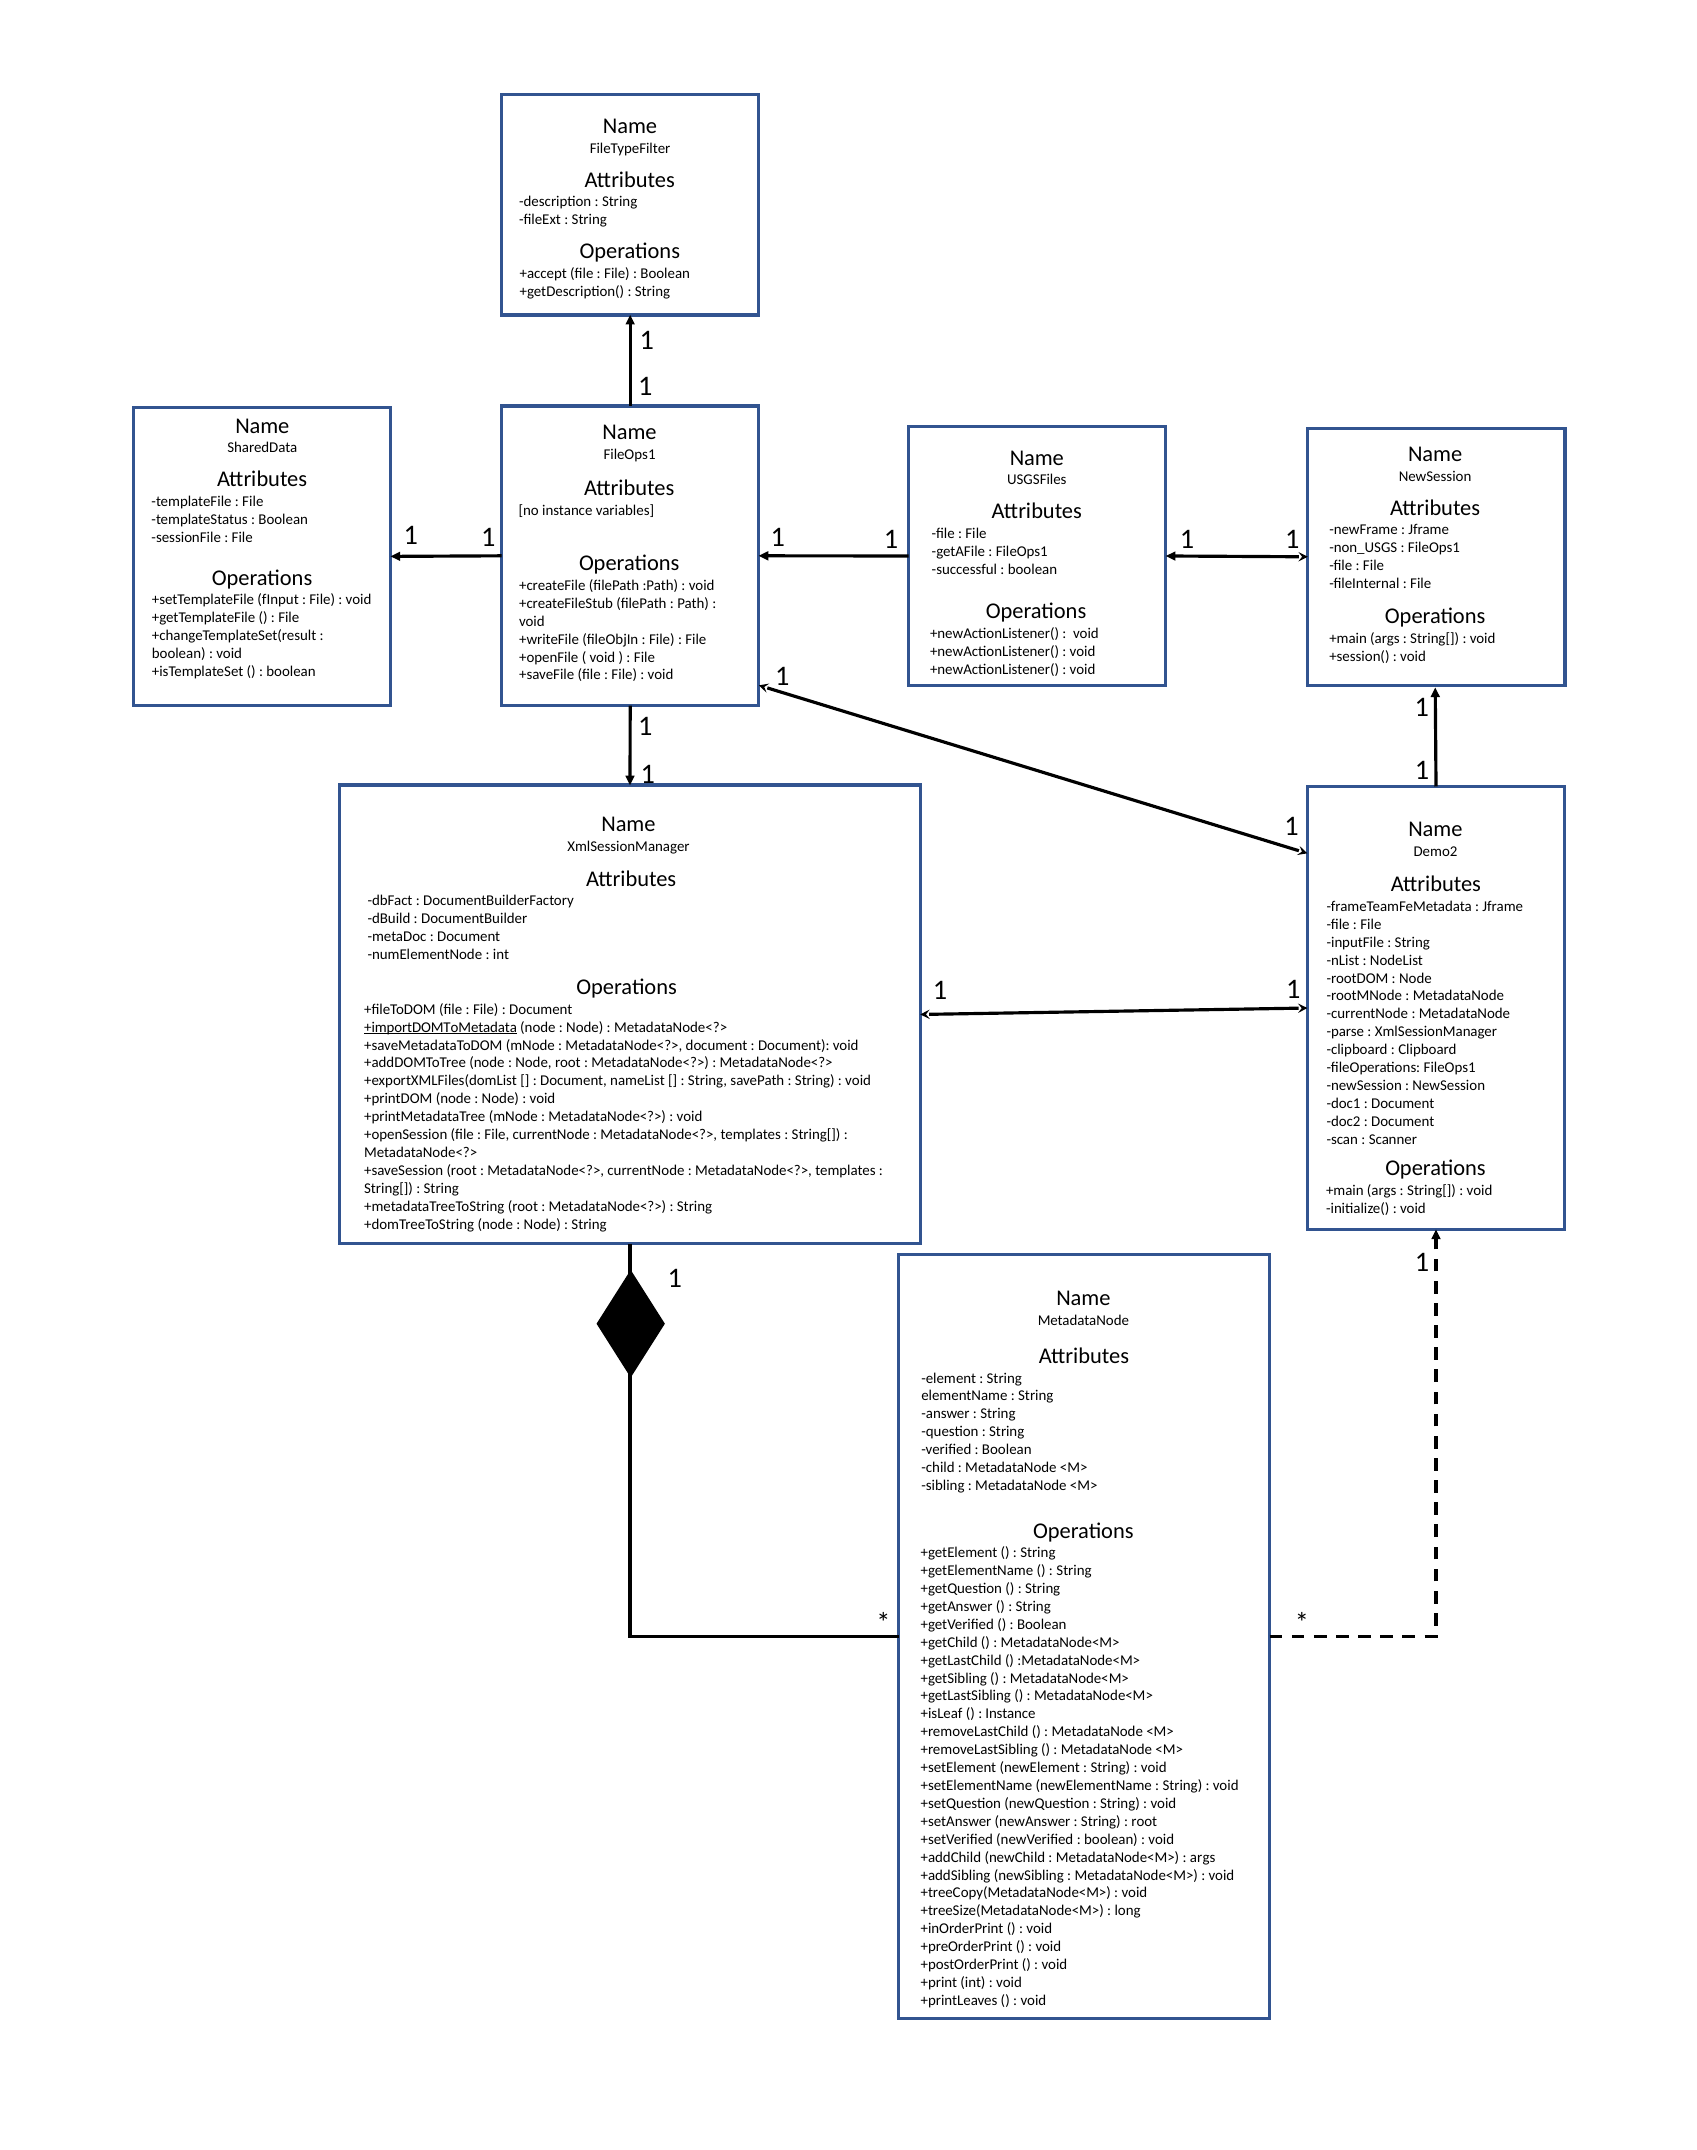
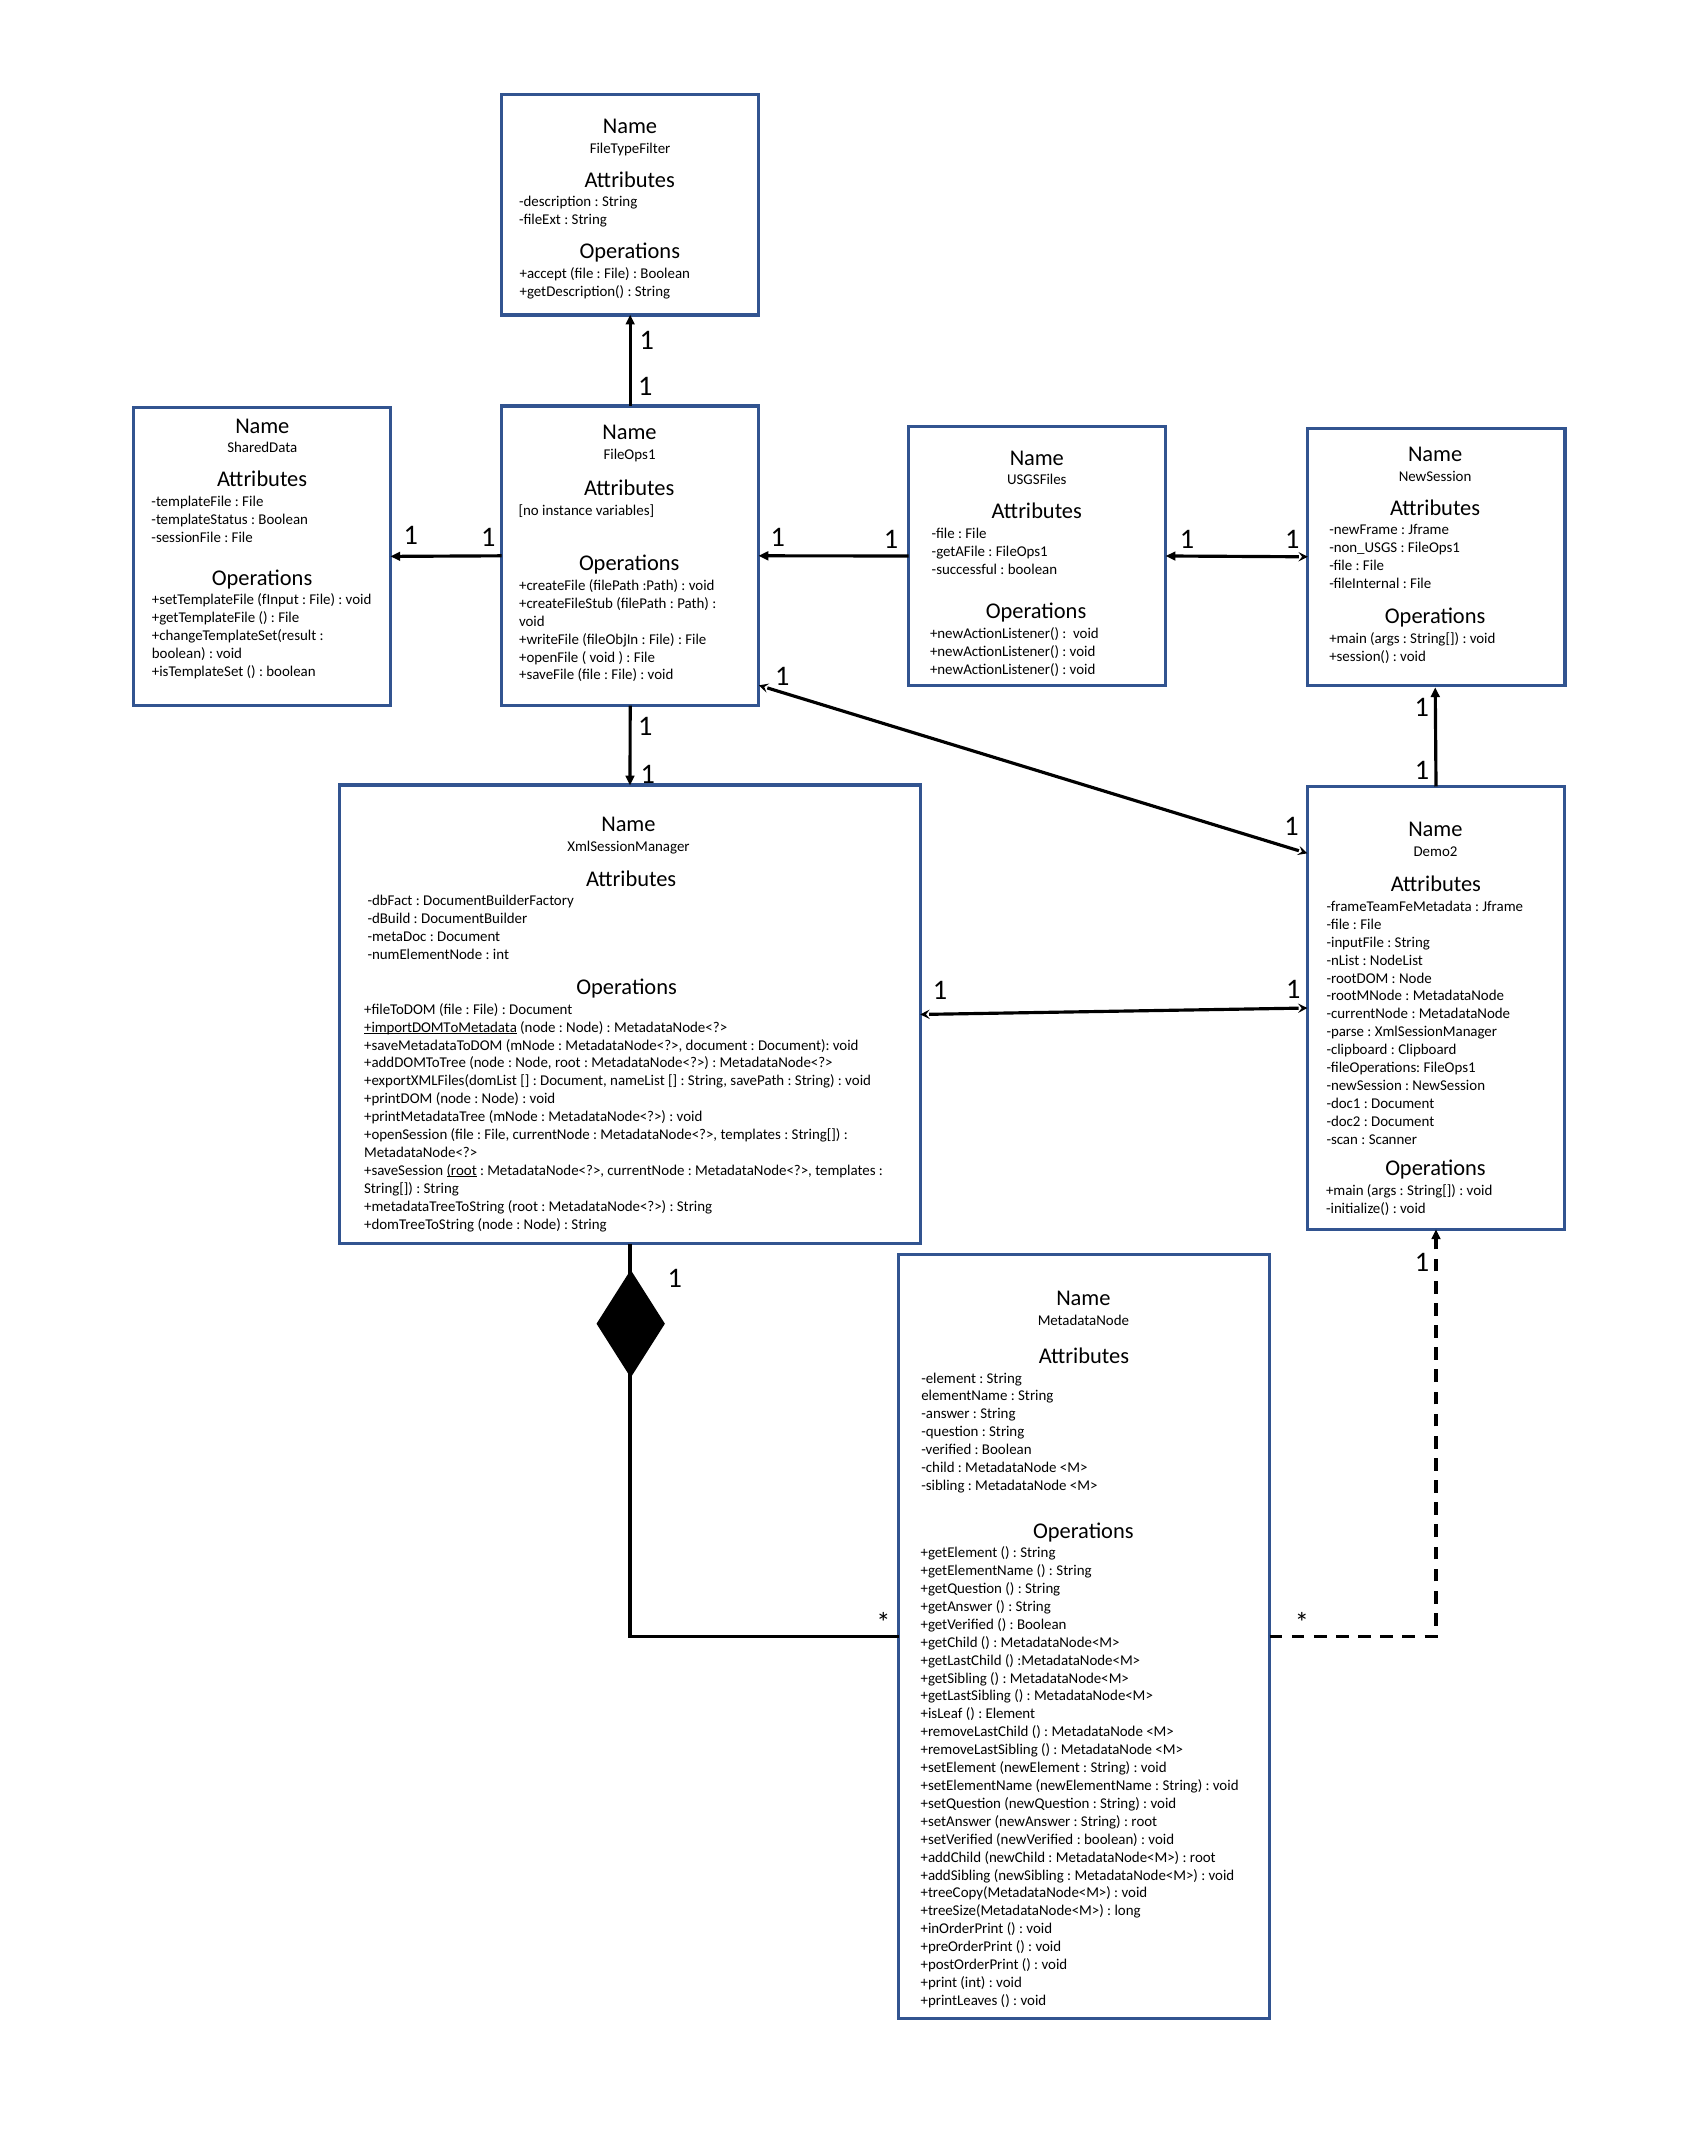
root at (462, 1170) underline: none -> present
Instance at (1010, 1714): Instance -> Element
args at (1203, 1857): args -> root
